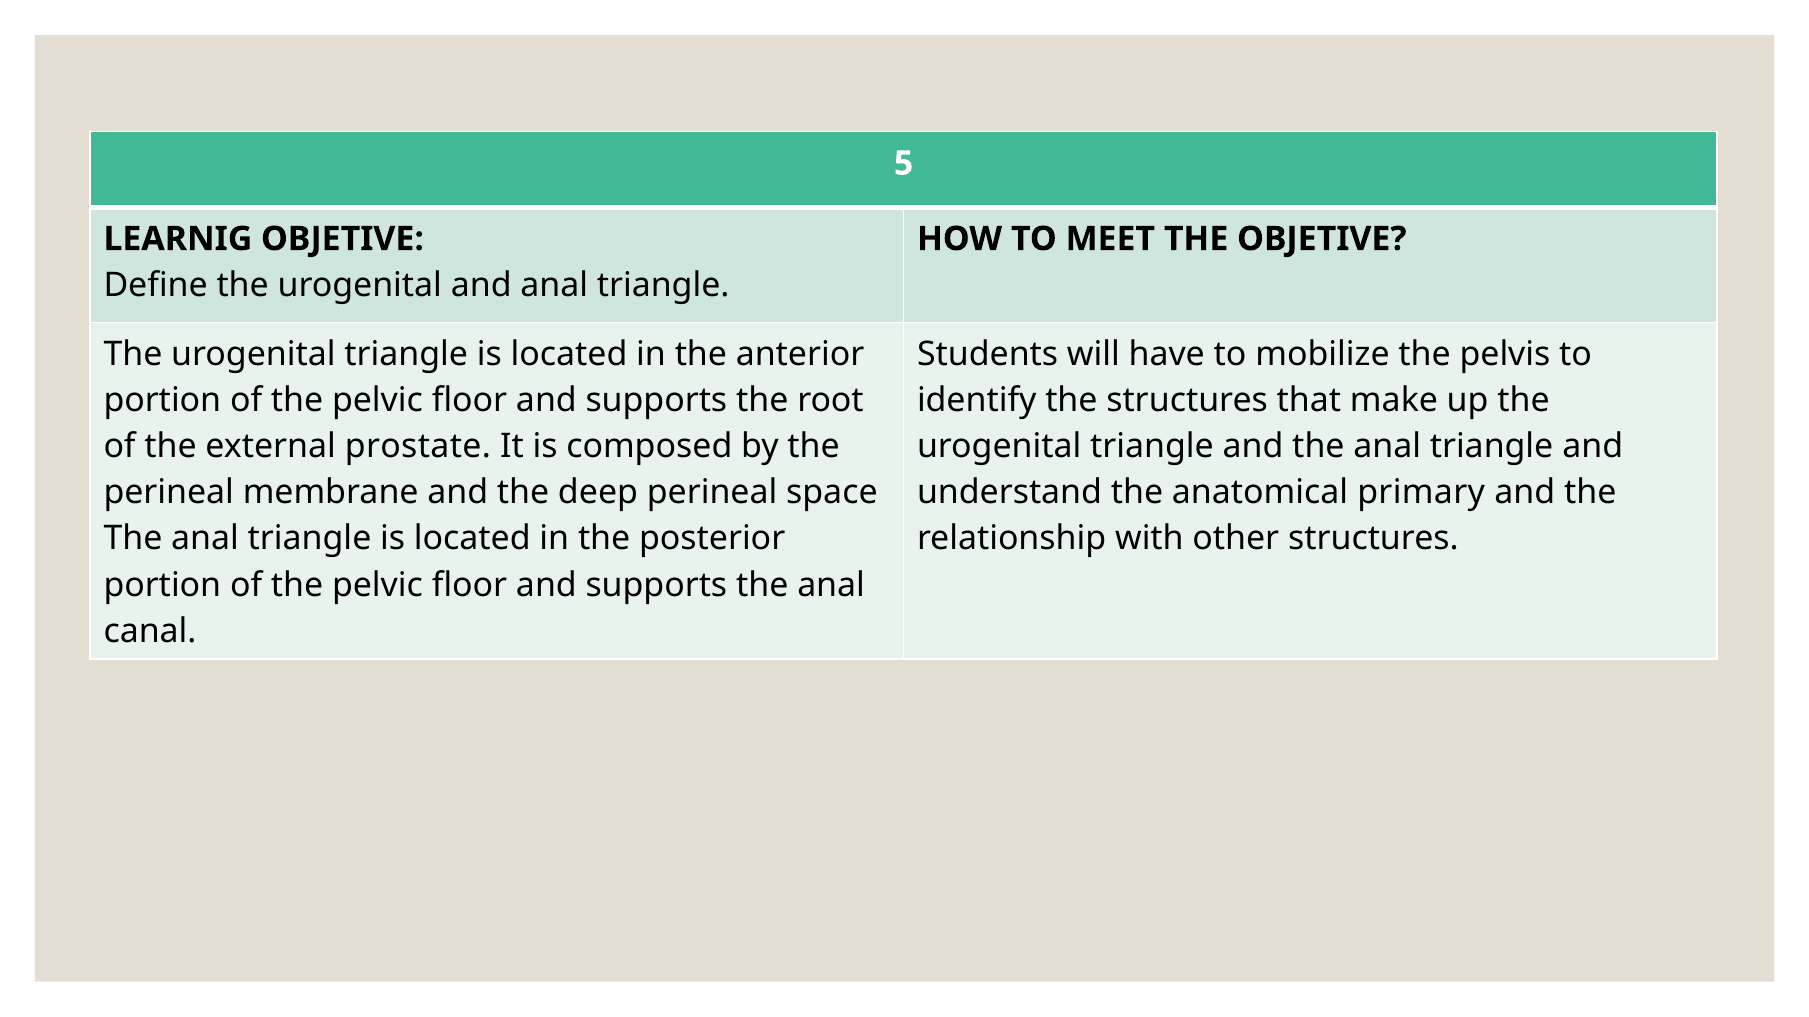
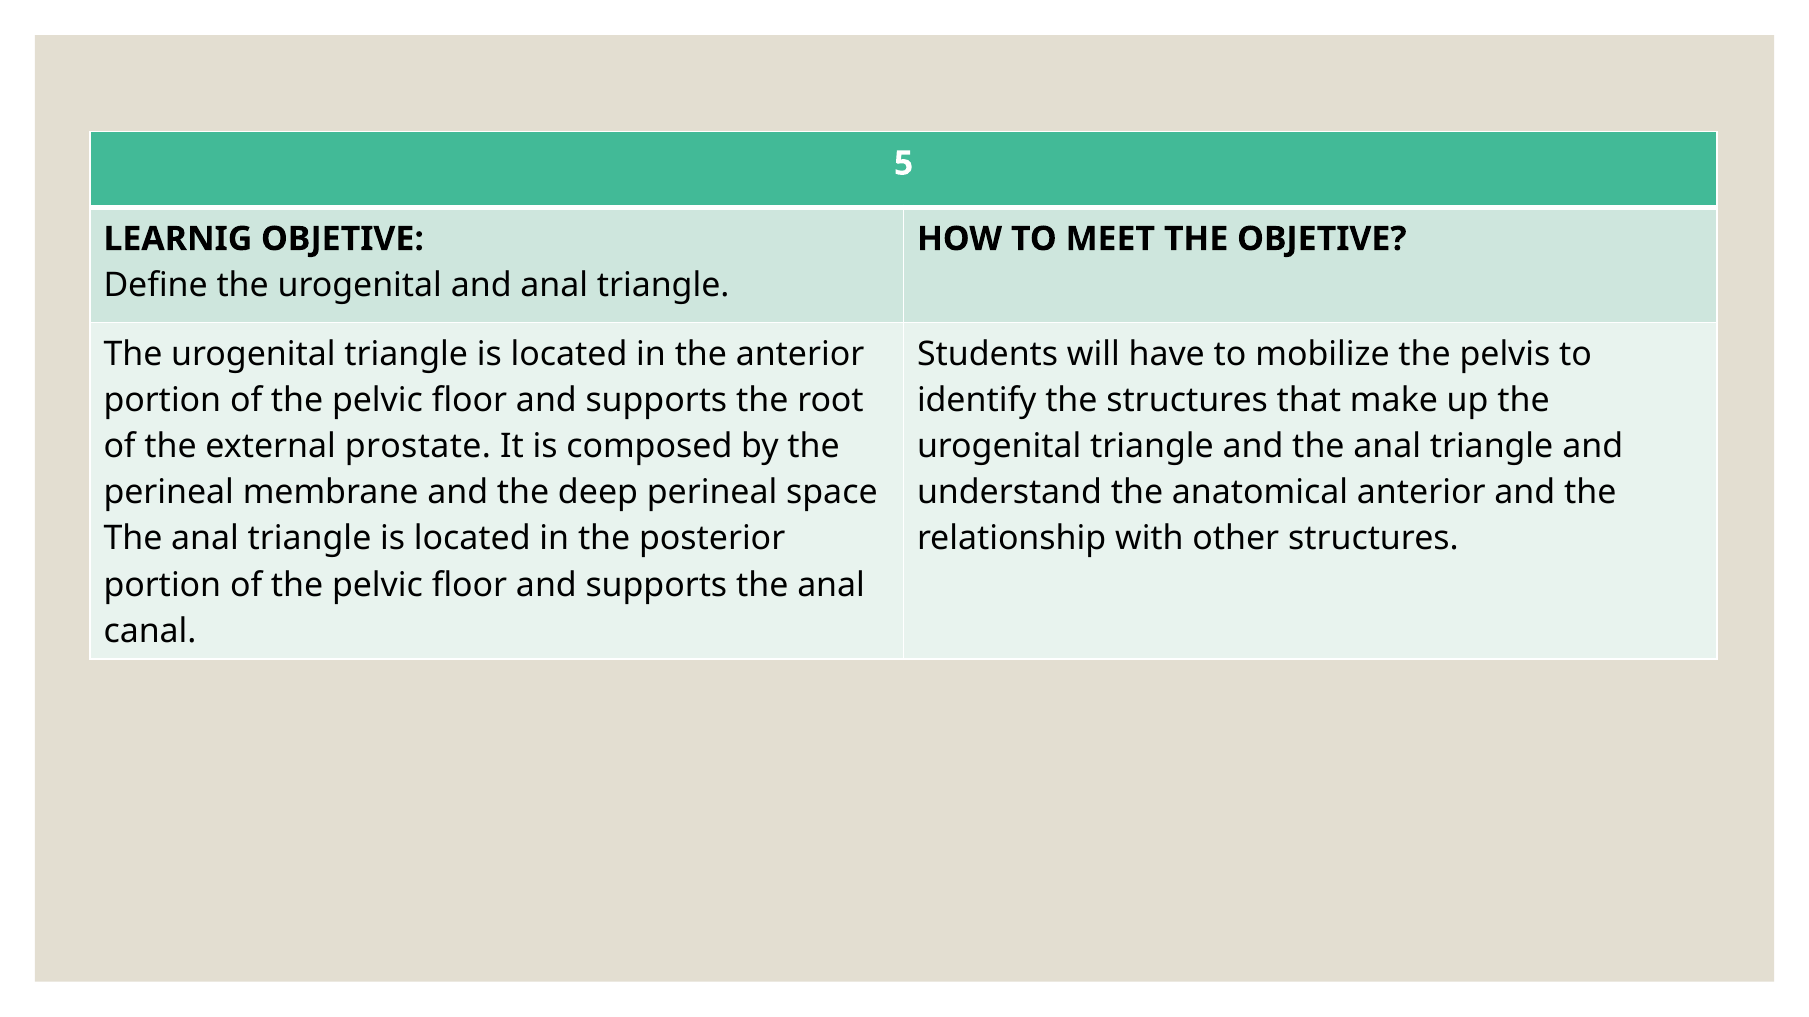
anatomical primary: primary -> anterior
